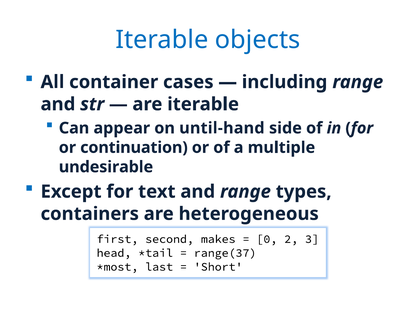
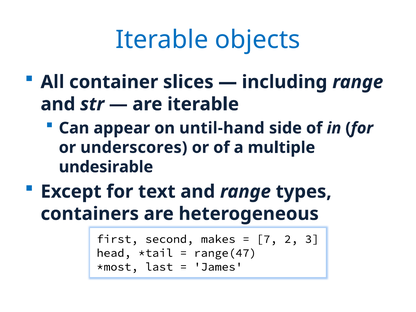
cases: cases -> slices
continuation: continuation -> underscores
0: 0 -> 7
range(37: range(37 -> range(47
Short: Short -> James
